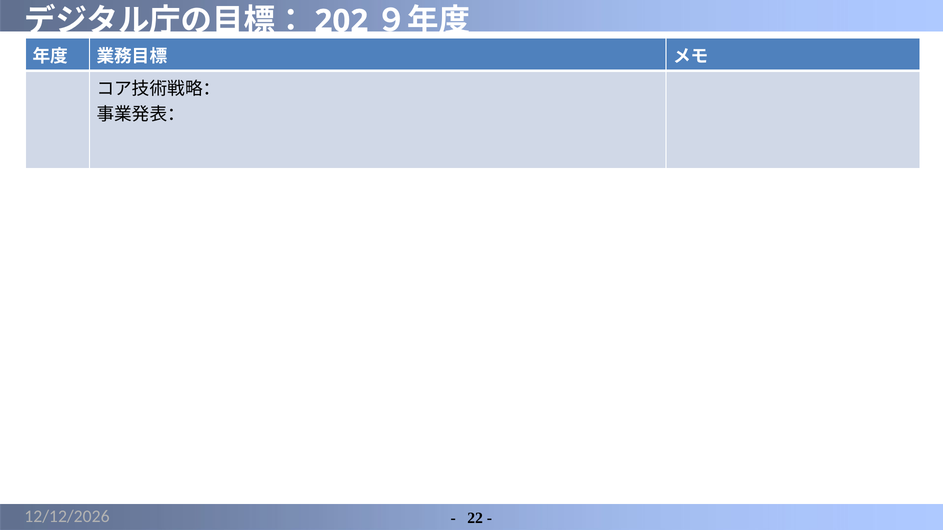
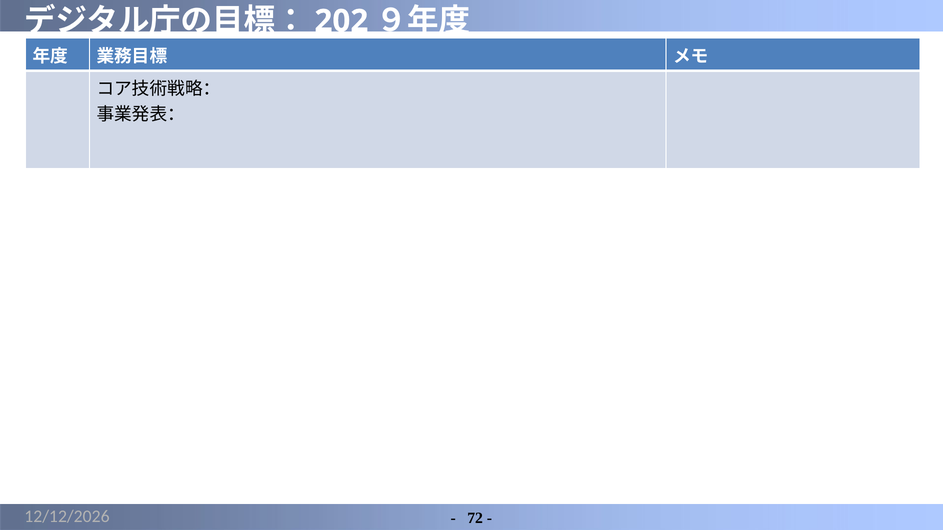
22: 22 -> 72
